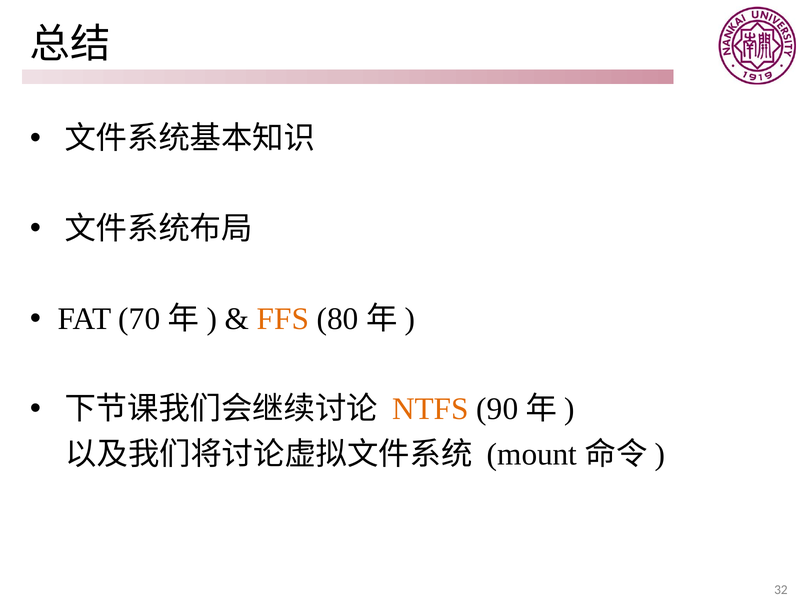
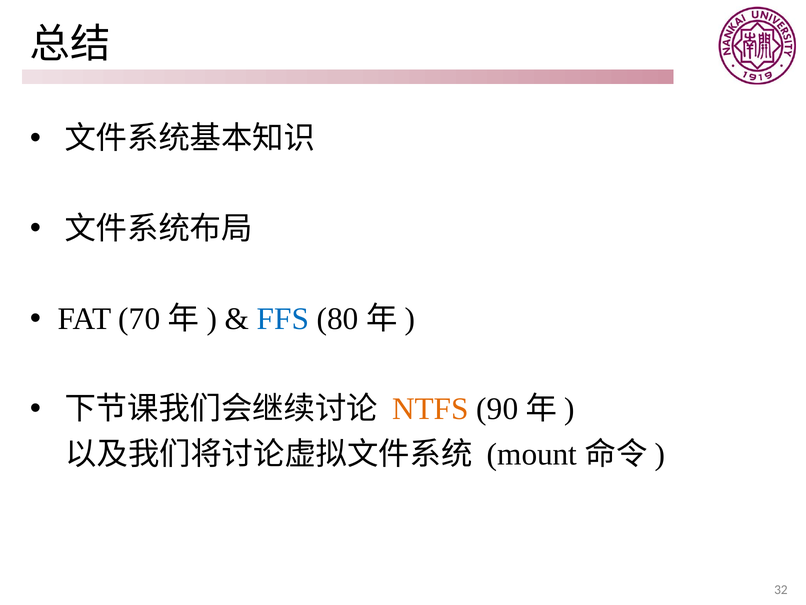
FFS colour: orange -> blue
